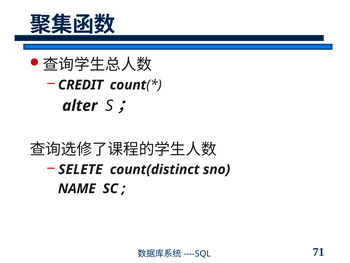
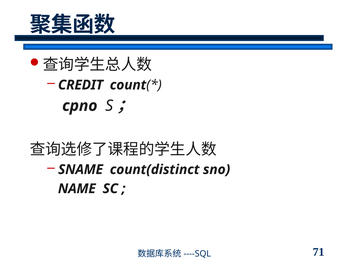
alter: alter -> cpno
SELETE: SELETE -> SNAME
